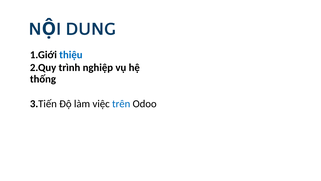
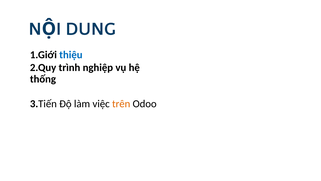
trên colour: blue -> orange
